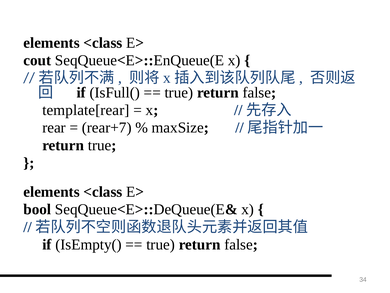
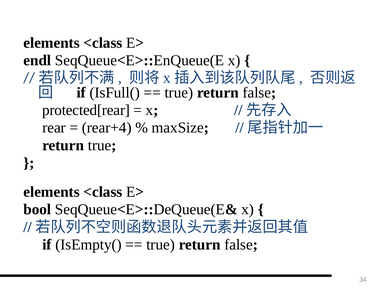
cout: cout -> endl
template[rear: template[rear -> protected[rear
rear+7: rear+7 -> rear+4
